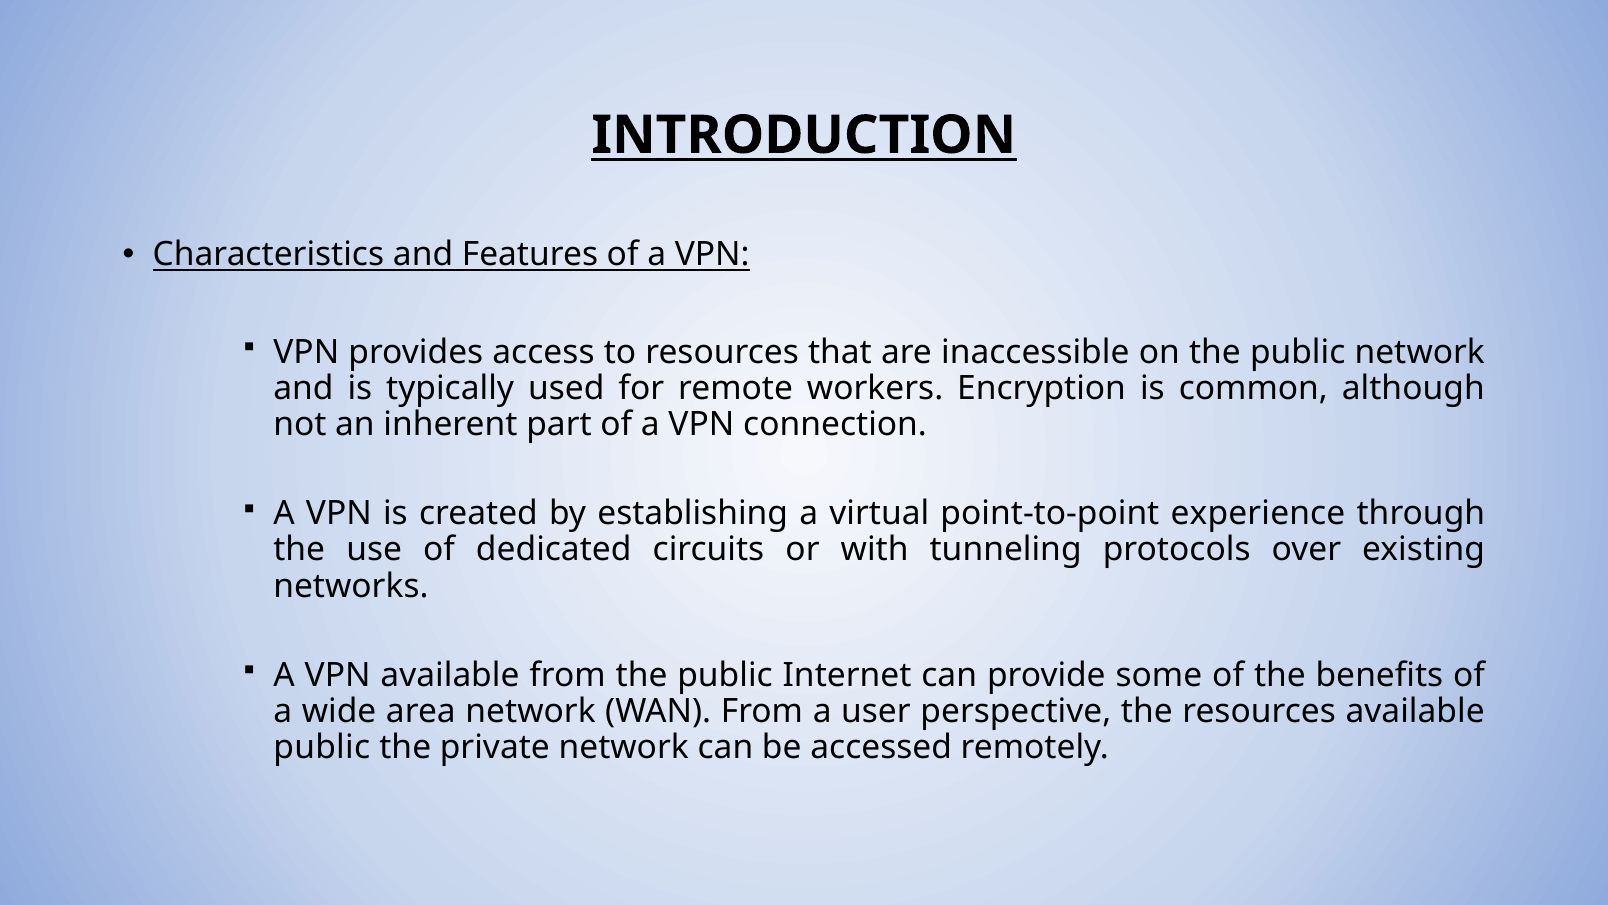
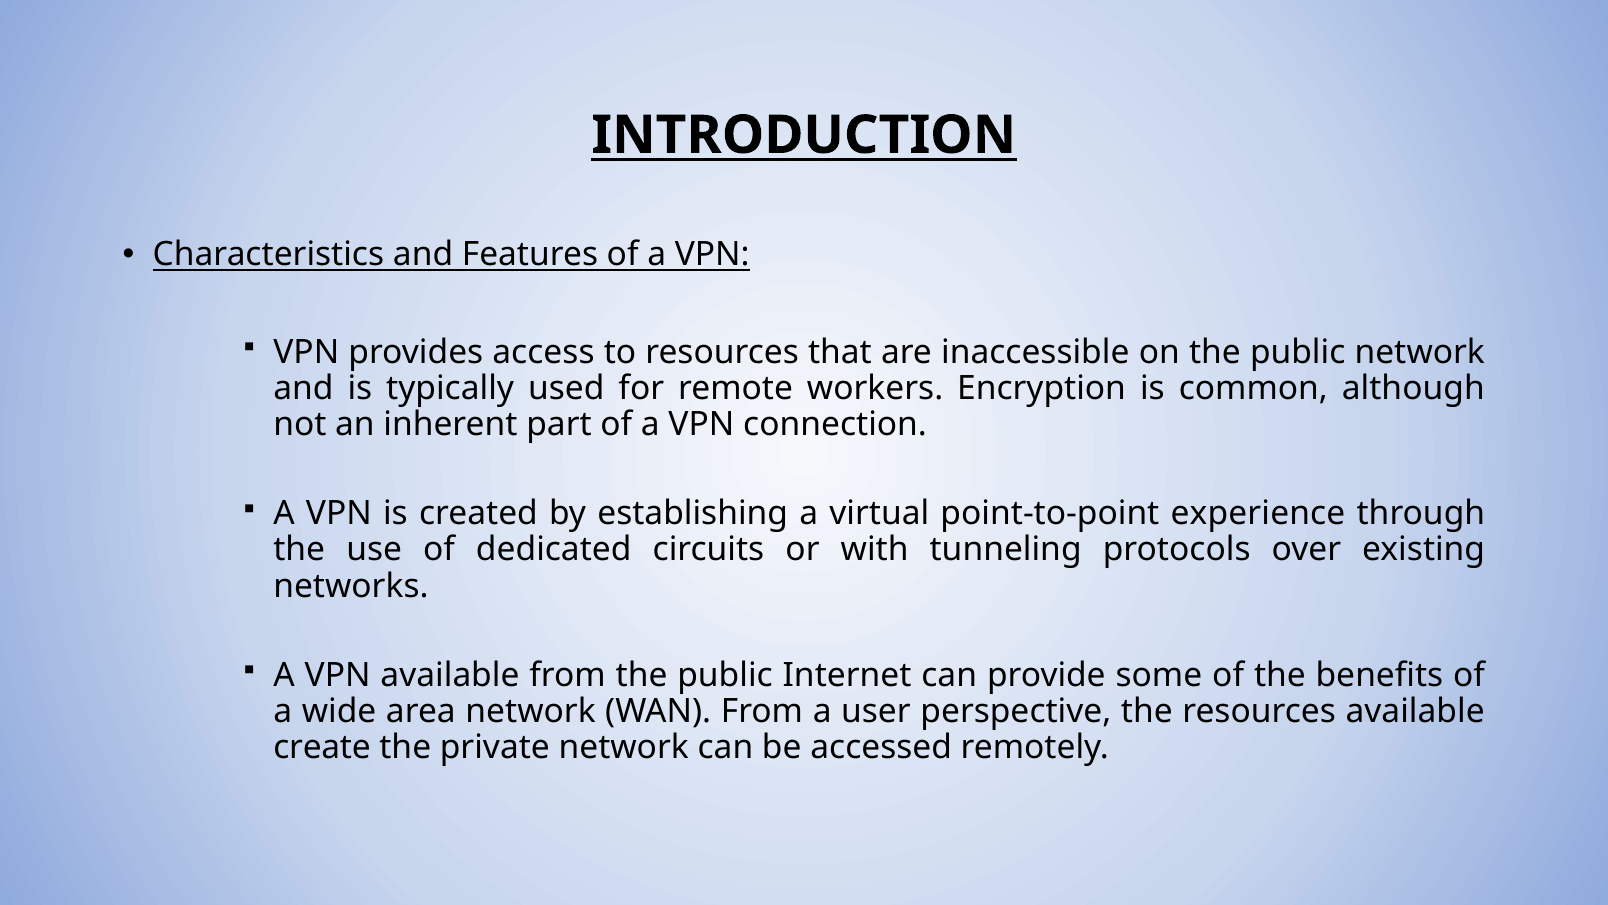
public at (322, 747): public -> create
